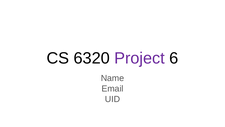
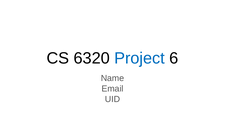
Project colour: purple -> blue
